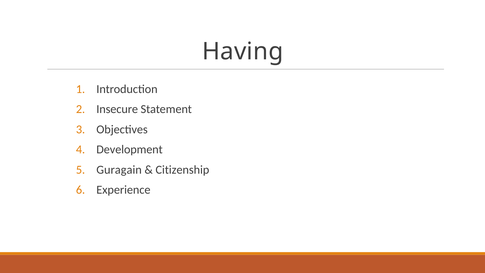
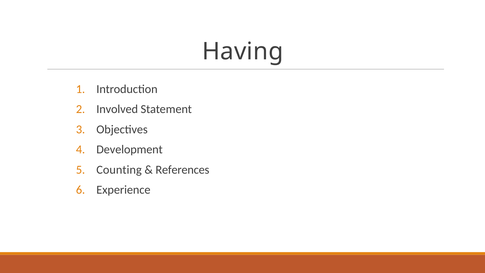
Insecure: Insecure -> Involved
Guragain: Guragain -> Counting
Citizenship: Citizenship -> References
